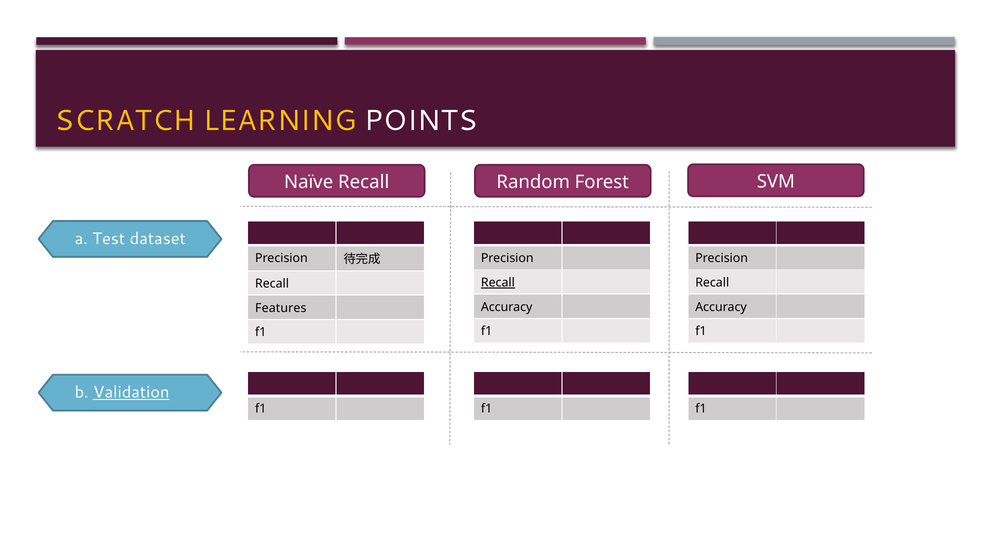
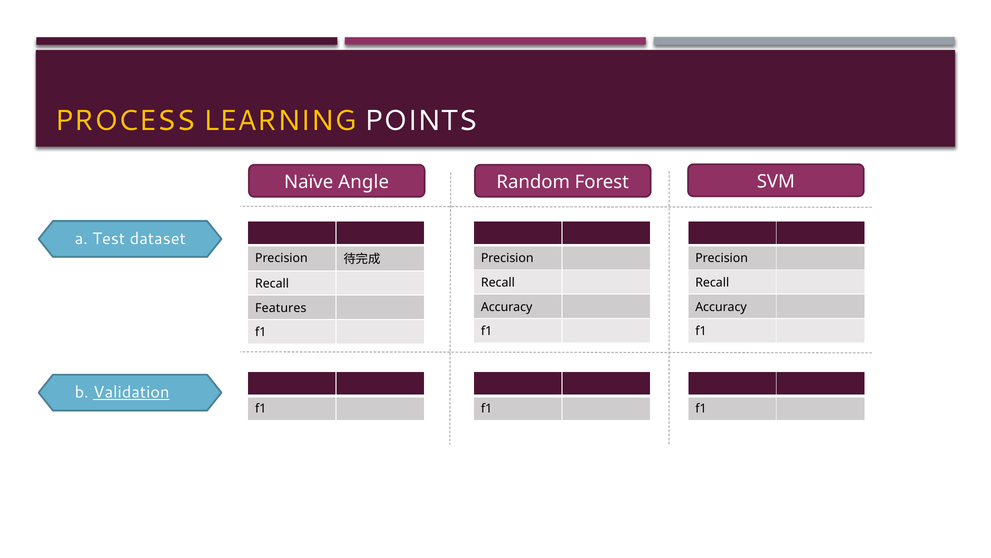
SCRATCH: SCRATCH -> PROCESS
Naïve Recall: Recall -> Angle
Recall at (498, 282) underline: present -> none
